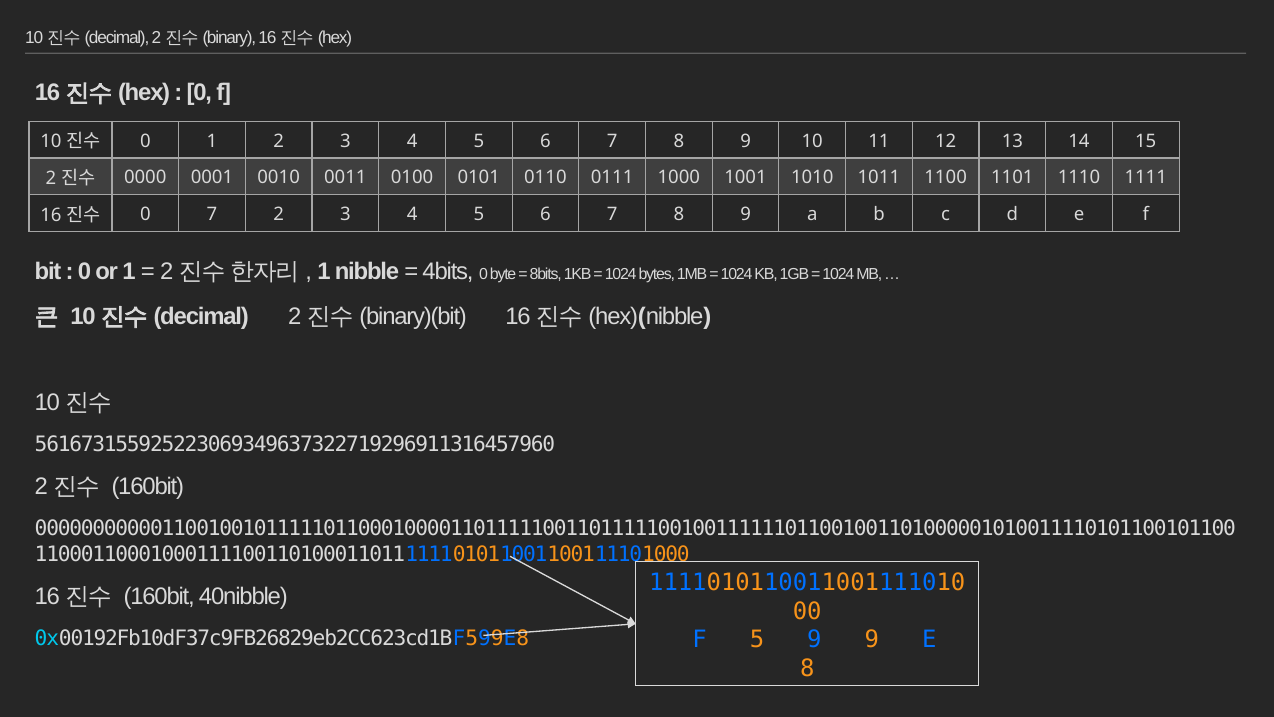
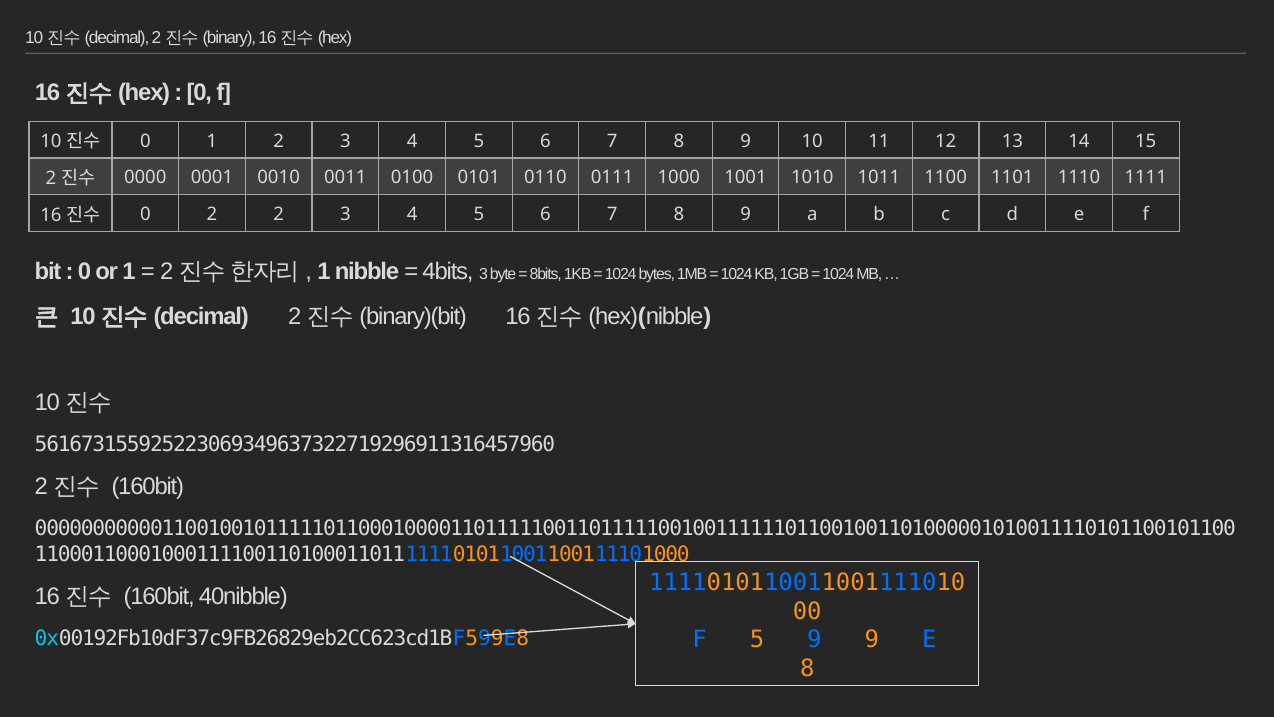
0 7: 7 -> 2
4bits 0: 0 -> 3
